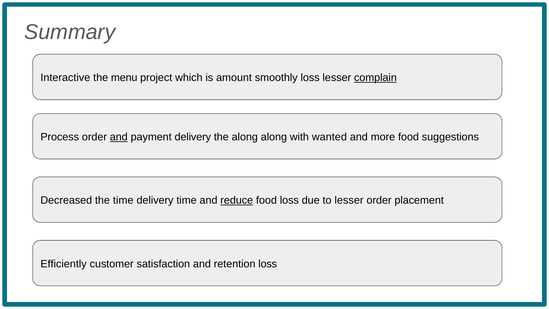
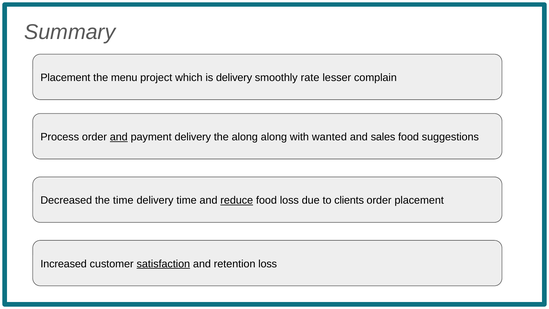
Interactive at (65, 78): Interactive -> Placement
is amount: amount -> delivery
smoothly loss: loss -> rate
complain underline: present -> none
more: more -> sales
to lesser: lesser -> clients
Efficiently: Efficiently -> Increased
satisfaction underline: none -> present
